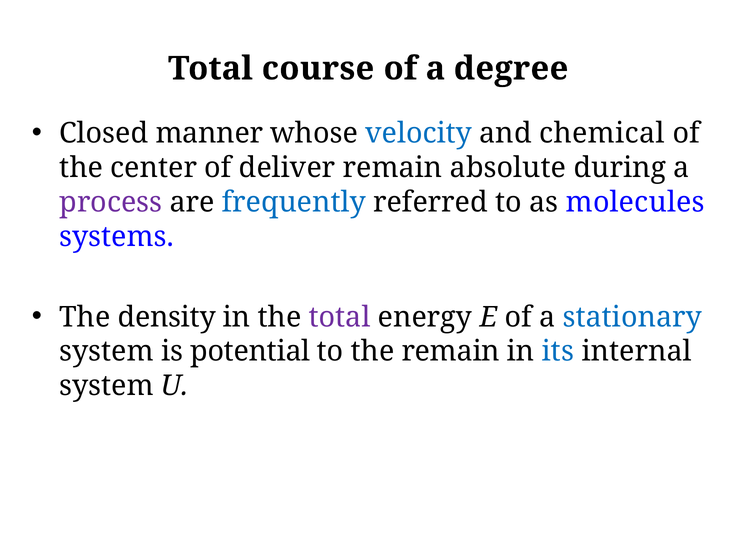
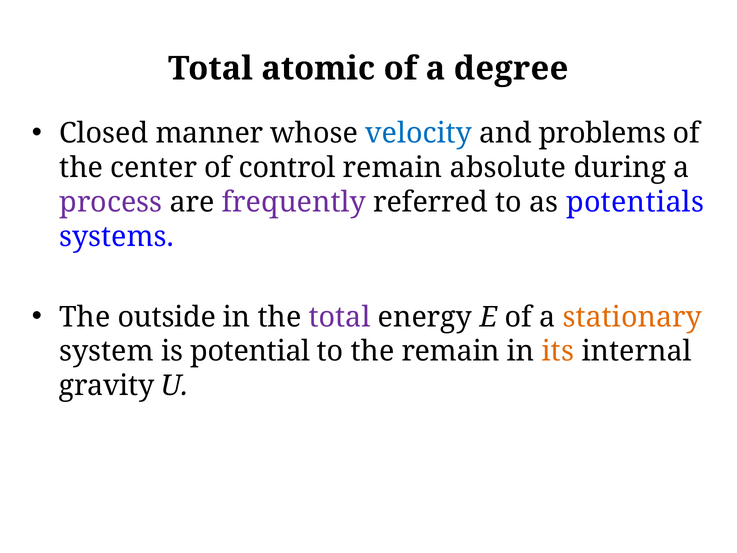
course: course -> atomic
chemical: chemical -> problems
deliver: deliver -> control
frequently colour: blue -> purple
molecules: molecules -> potentials
density: density -> outside
stationary colour: blue -> orange
its colour: blue -> orange
system at (107, 386): system -> gravity
